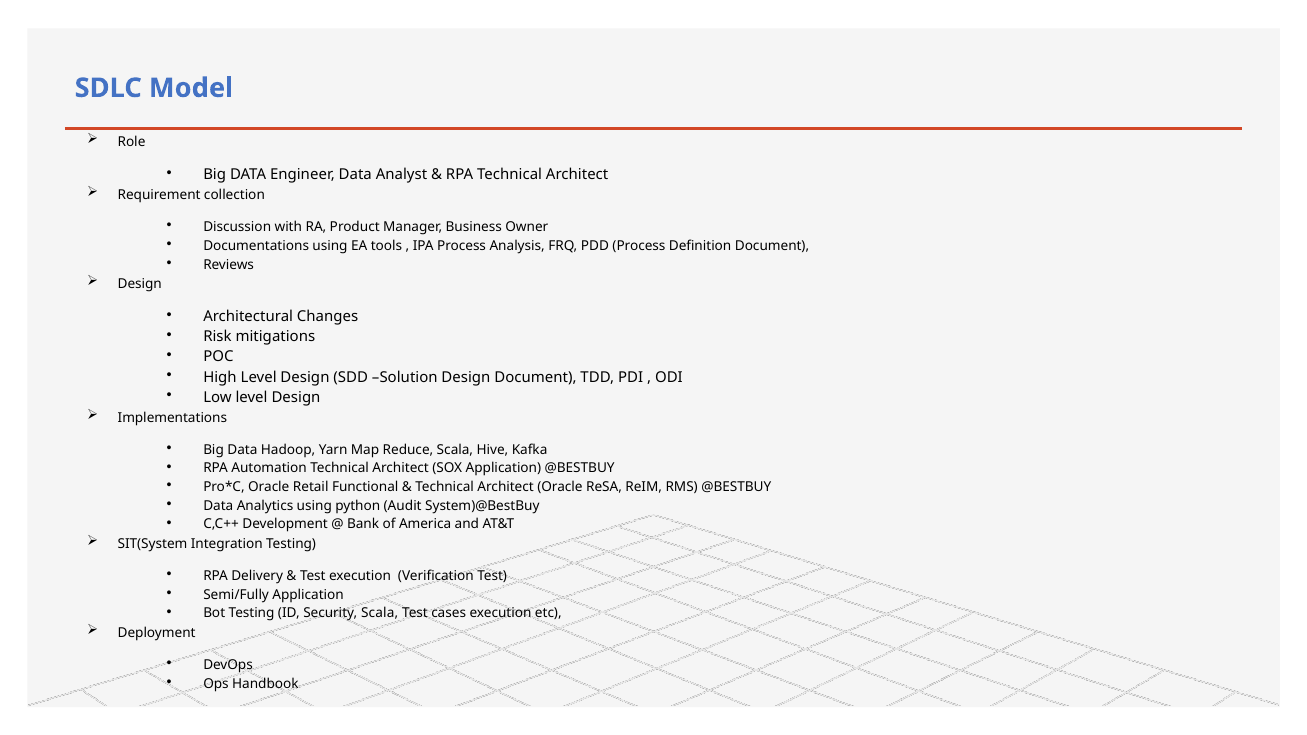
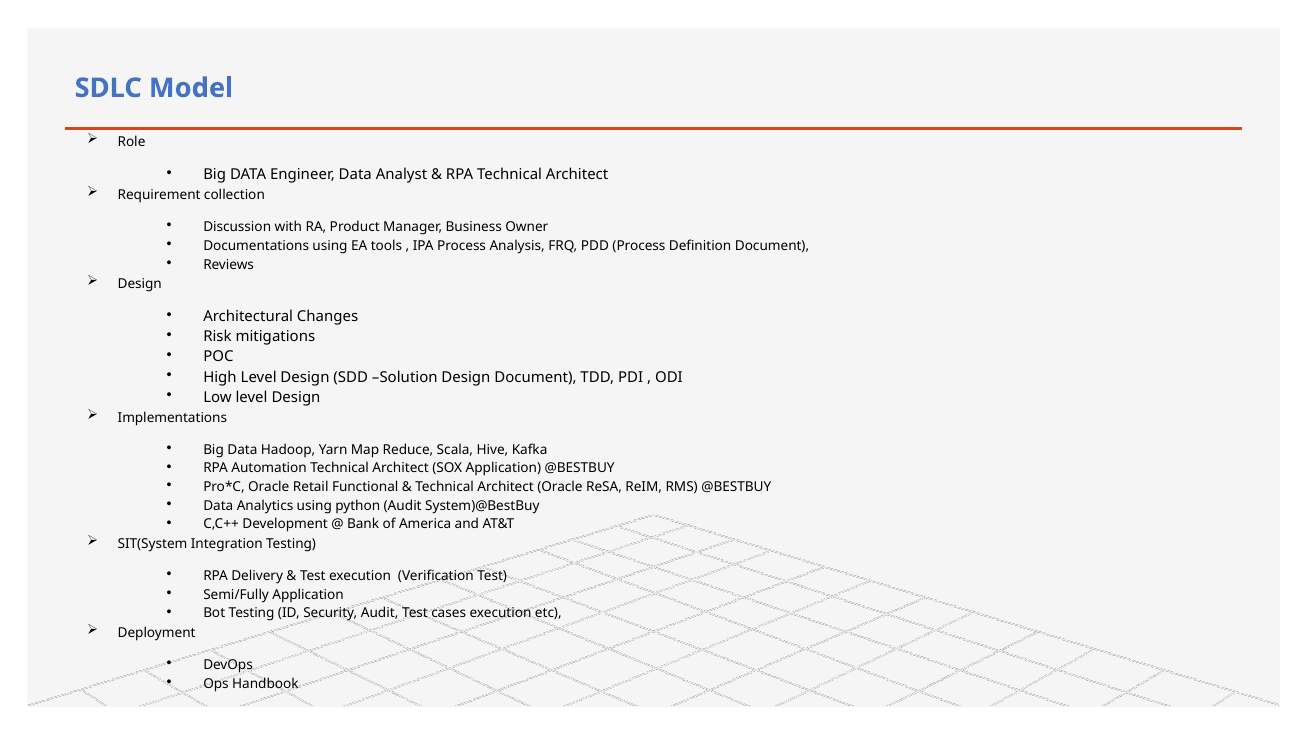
Security Scala: Scala -> Audit
